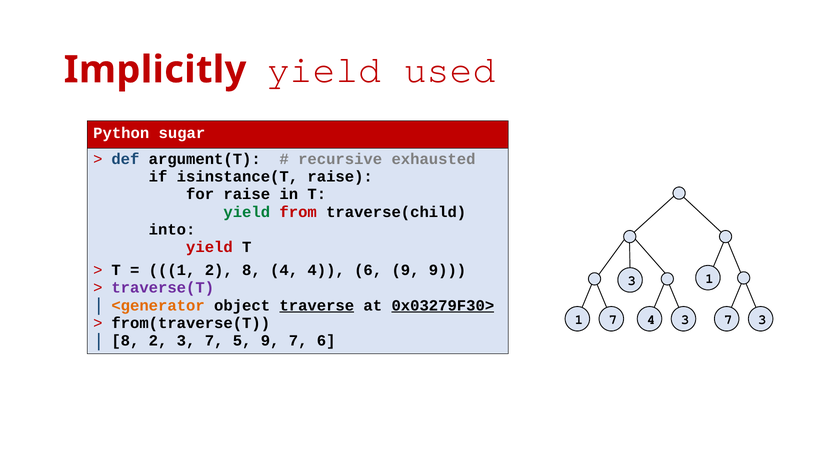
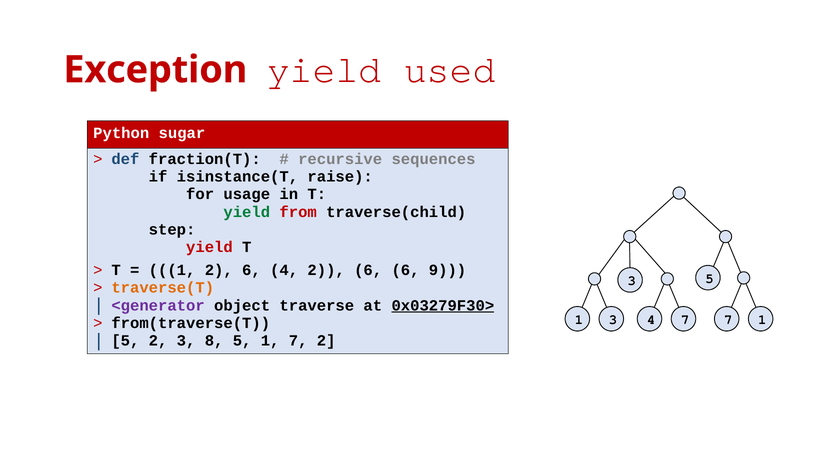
Implicitly: Implicitly -> Exception
argument(T: argument(T -> fraction(T
exhausted: exhausted -> sequences
for raise: raise -> usage
into: into -> step
1 2 8: 8 -> 6
4 4: 4 -> 2
6 9: 9 -> 6
1 at (710, 279): 1 -> 5
traverse(T colour: purple -> orange
<generator colour: orange -> purple
traverse underline: present -> none
7 at (613, 320): 7 -> 3
4 3: 3 -> 7
3 at (762, 320): 3 -> 1
8 at (125, 341): 8 -> 5
3 7: 7 -> 8
5 9: 9 -> 1
7 6: 6 -> 2
